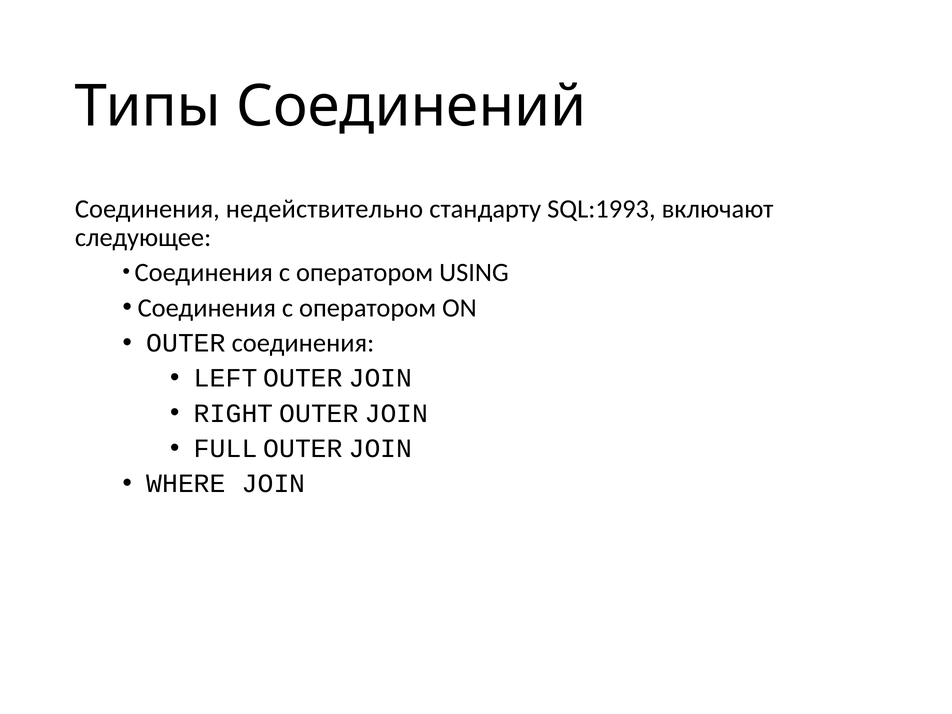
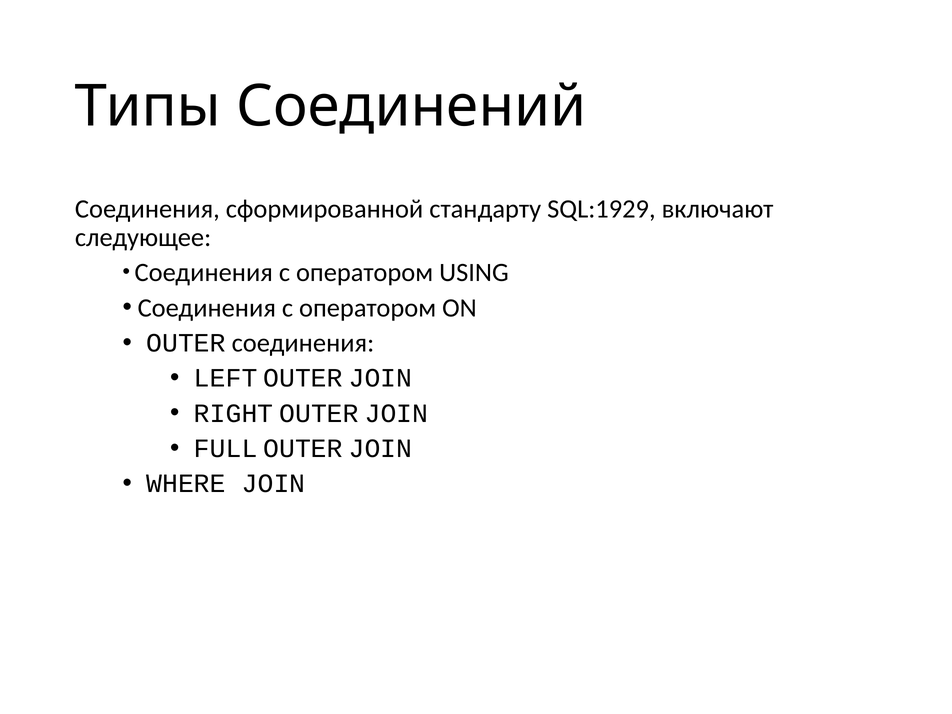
недействительно: недействительно -> сформированной
SQL:1993: SQL:1993 -> SQL:1929
